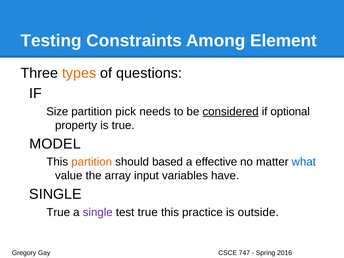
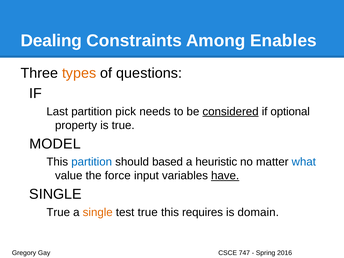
Testing: Testing -> Dealing
Element: Element -> Enables
Size: Size -> Last
partition at (92, 162) colour: orange -> blue
effective: effective -> heuristic
array: array -> force
have underline: none -> present
single at (98, 212) colour: purple -> orange
practice: practice -> requires
outside: outside -> domain
